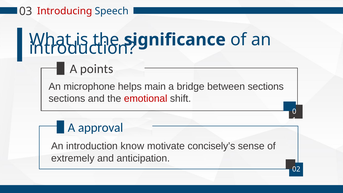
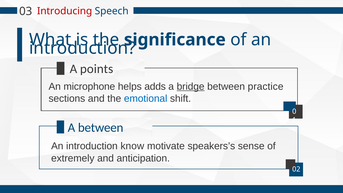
main: main -> adds
bridge underline: none -> present
between sections: sections -> practice
emotional colour: red -> blue
A approval: approval -> between
concisely’s: concisely’s -> speakers’s
